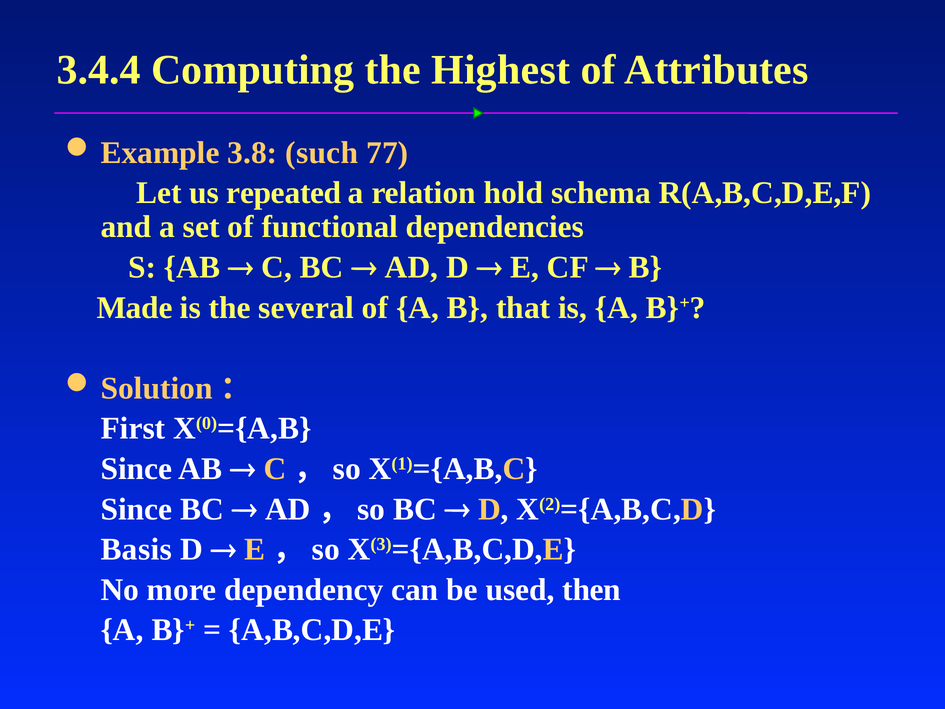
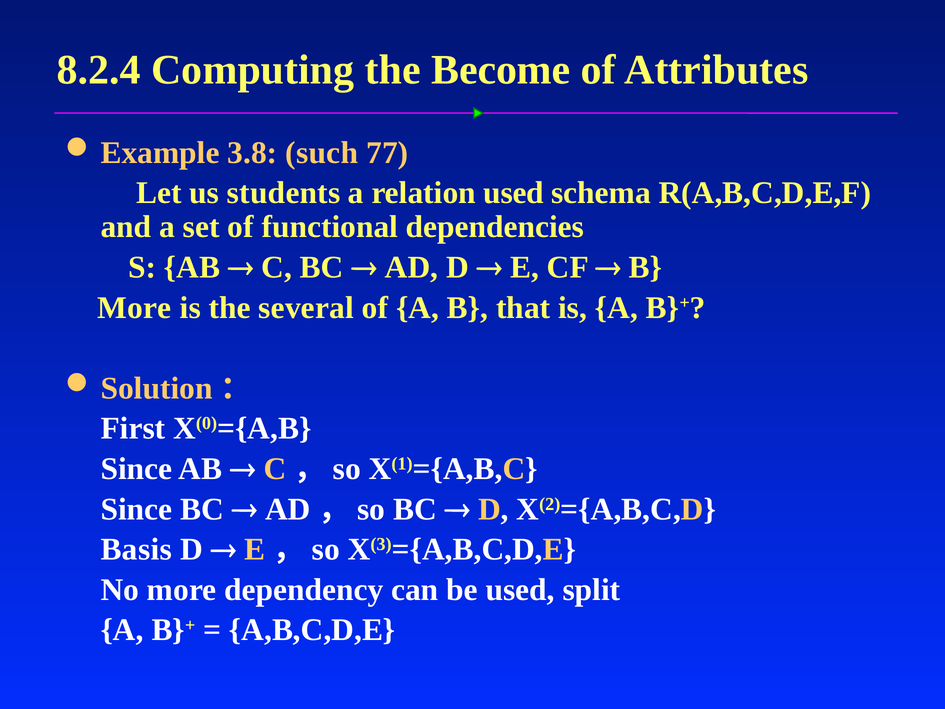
3.4.4: 3.4.4 -> 8.2.4
Highest: Highest -> Become
repeated: repeated -> students
relation hold: hold -> used
Made at (135, 308): Made -> More
then: then -> split
